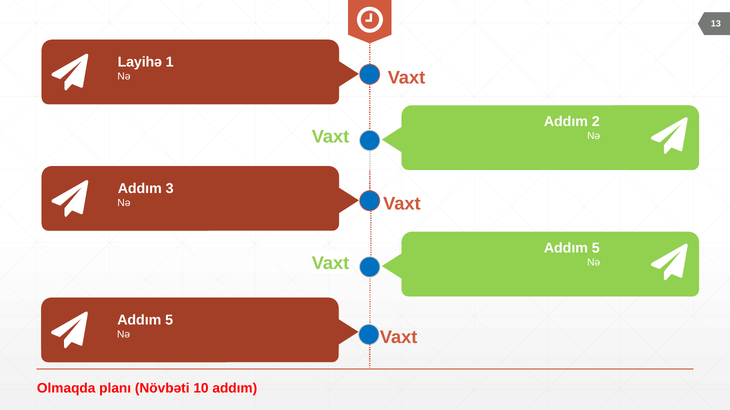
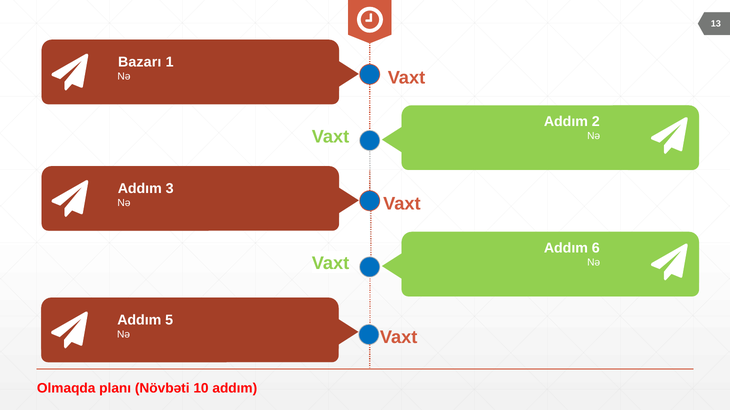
Layihə: Layihə -> Bazarı
5 at (596, 249): 5 -> 6
